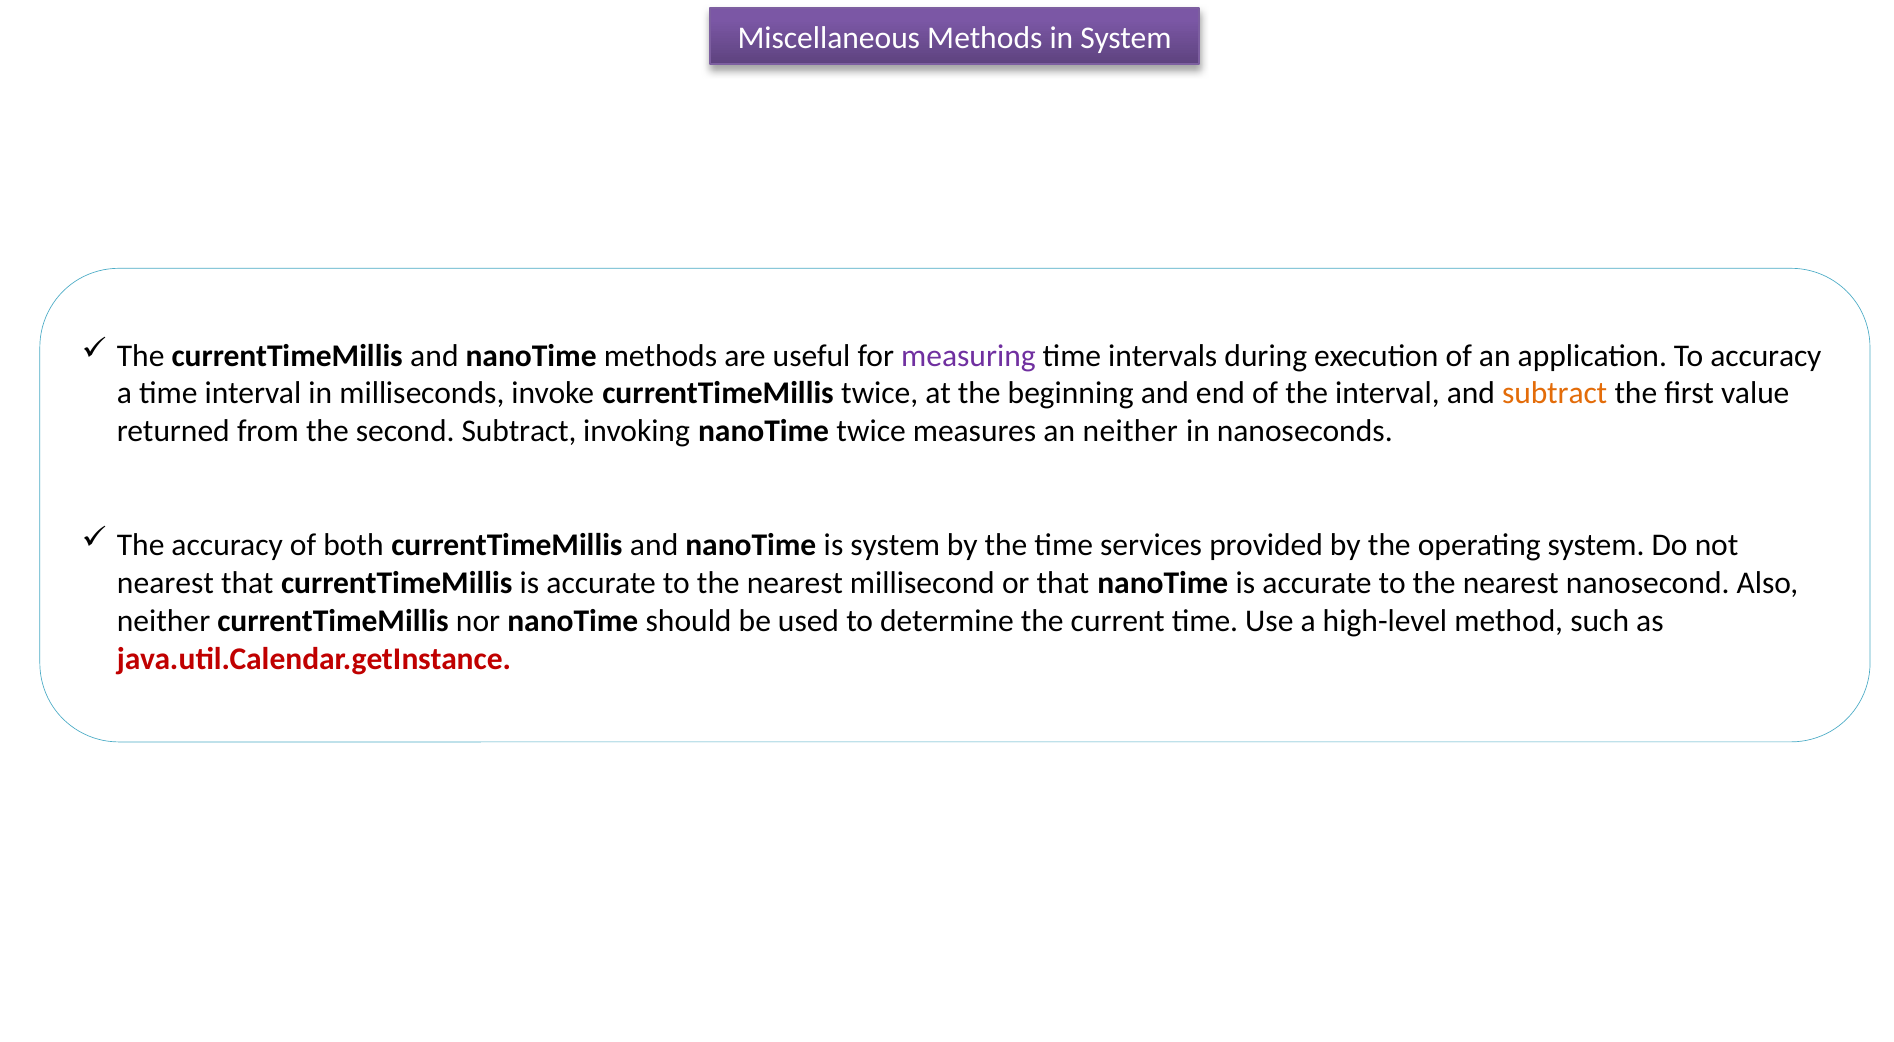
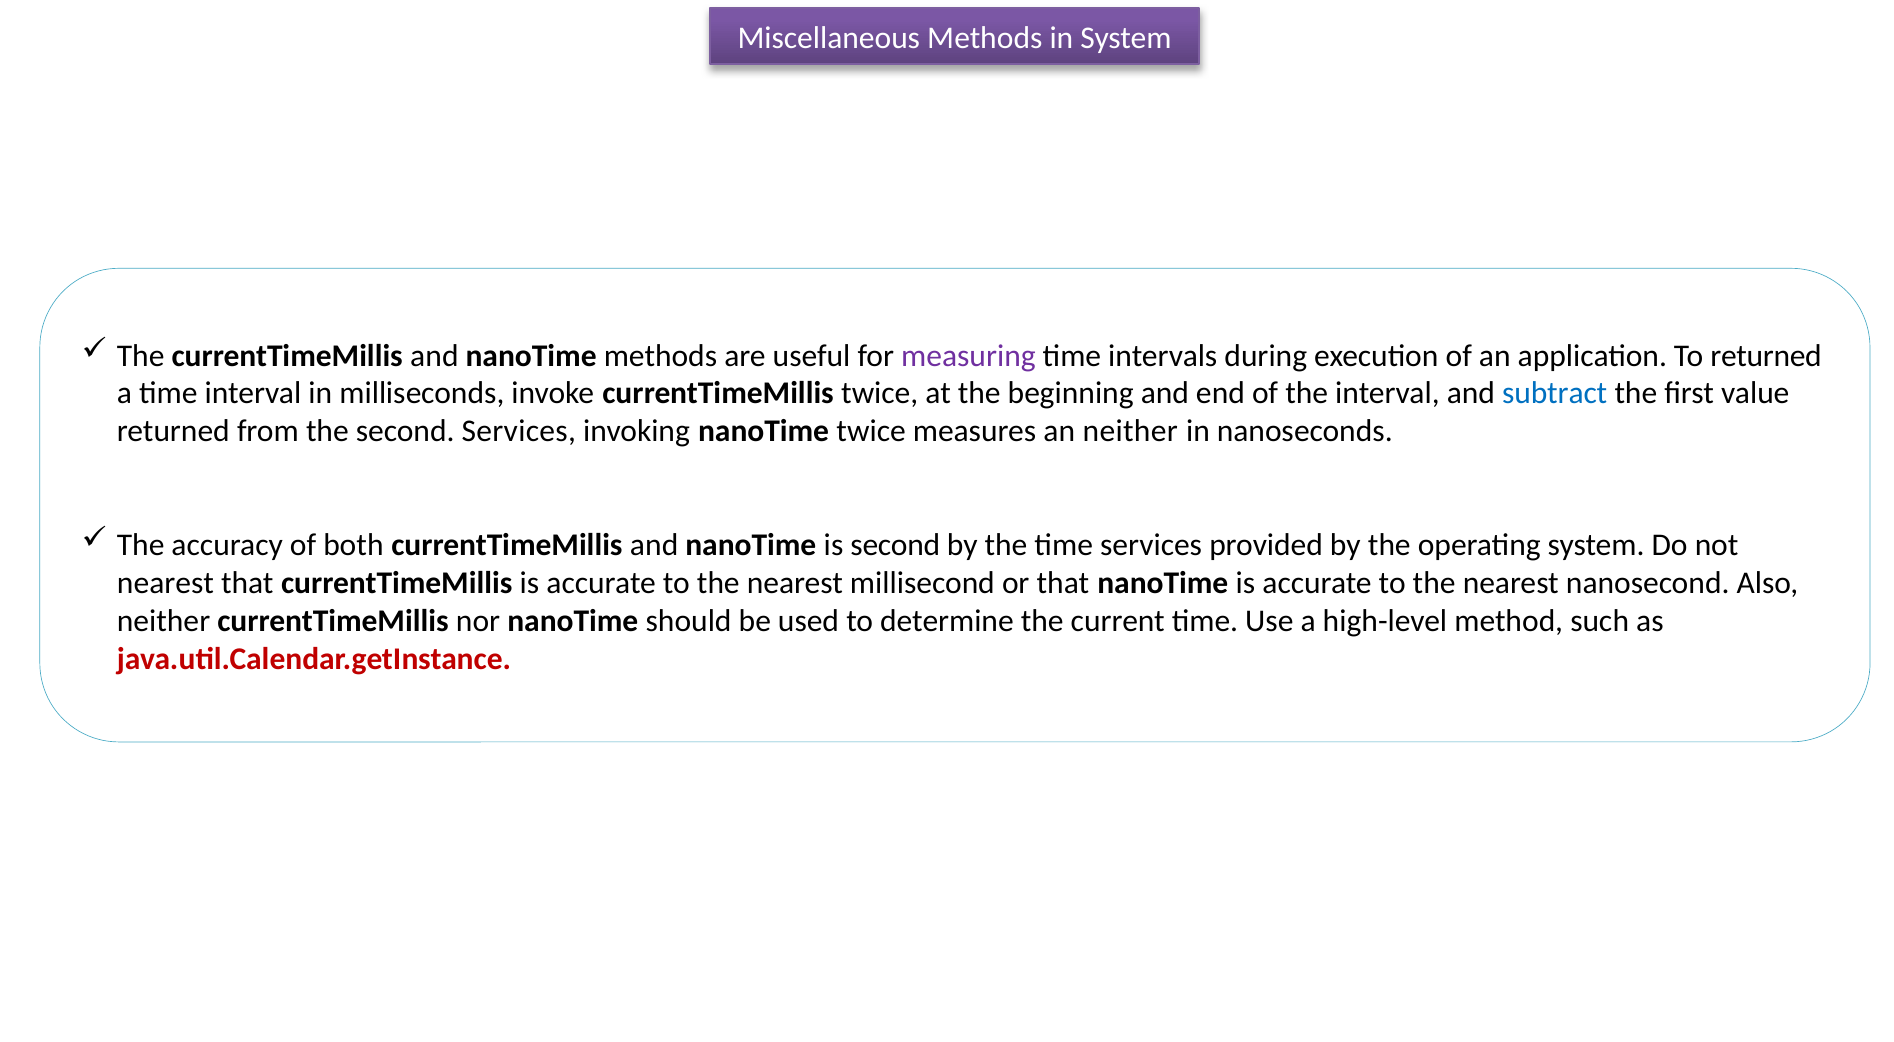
To accuracy: accuracy -> returned
subtract at (1555, 393) colour: orange -> blue
second Subtract: Subtract -> Services
is system: system -> second
